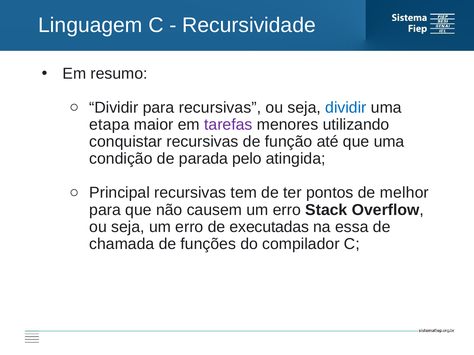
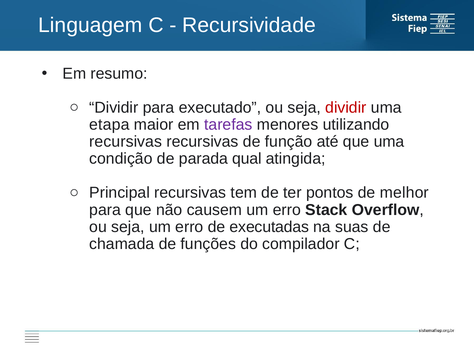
para recursivas: recursivas -> executado
dividir at (346, 108) colour: blue -> red
conquistar at (126, 142): conquistar -> recursivas
pelo: pelo -> qual
essa: essa -> suas
